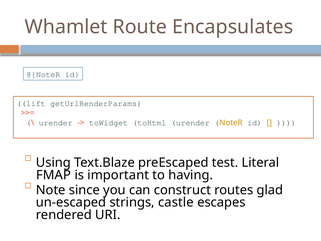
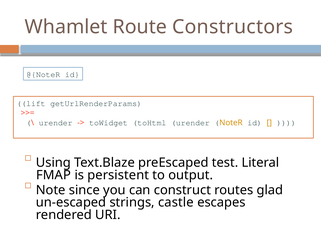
Encapsulates: Encapsulates -> Constructors
important: important -> persistent
having: having -> output
